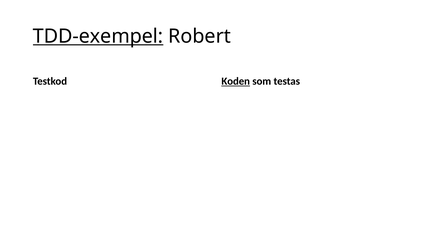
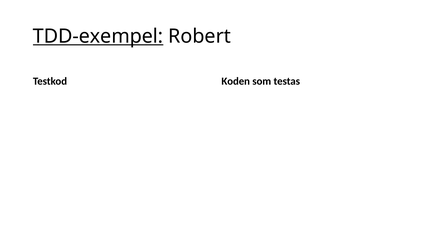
Koden underline: present -> none
